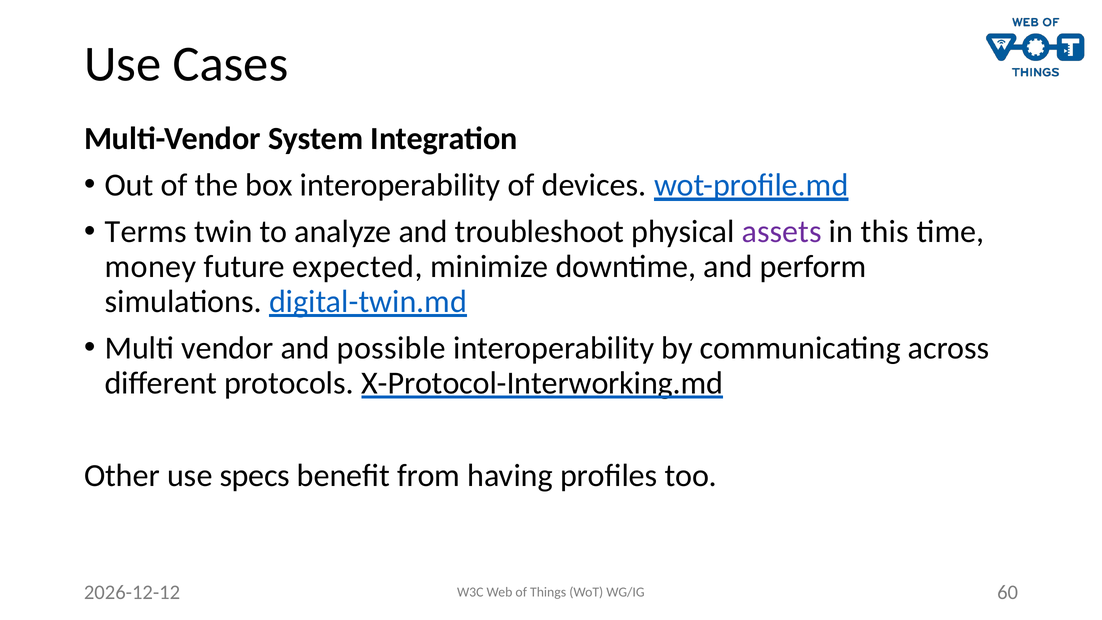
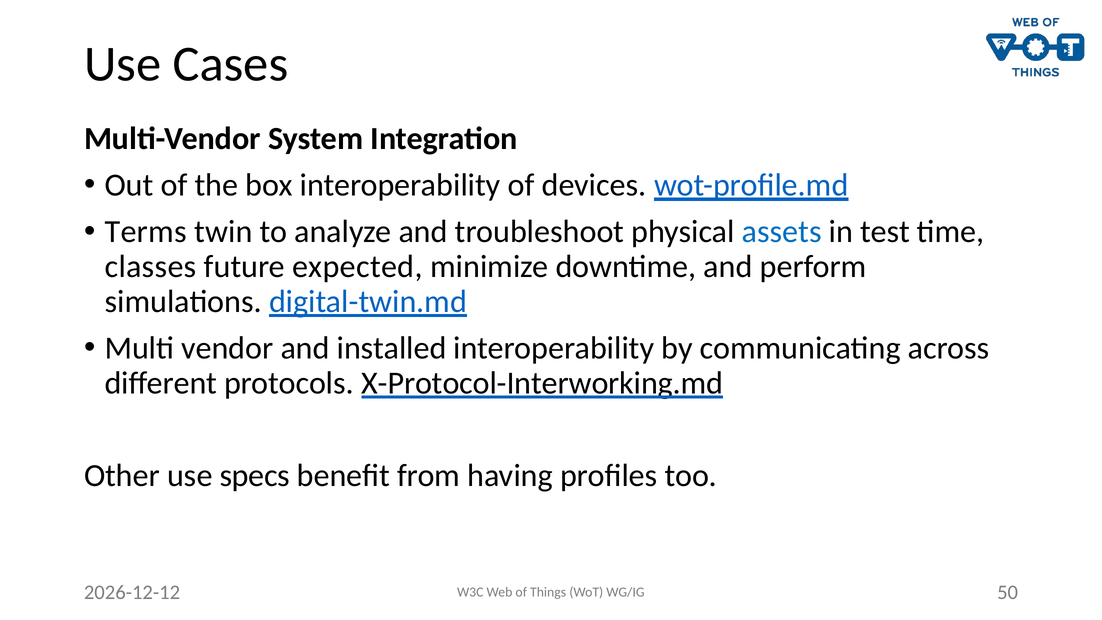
assets colour: purple -> blue
this: this -> test
money: money -> classes
possible: possible -> installed
60: 60 -> 50
